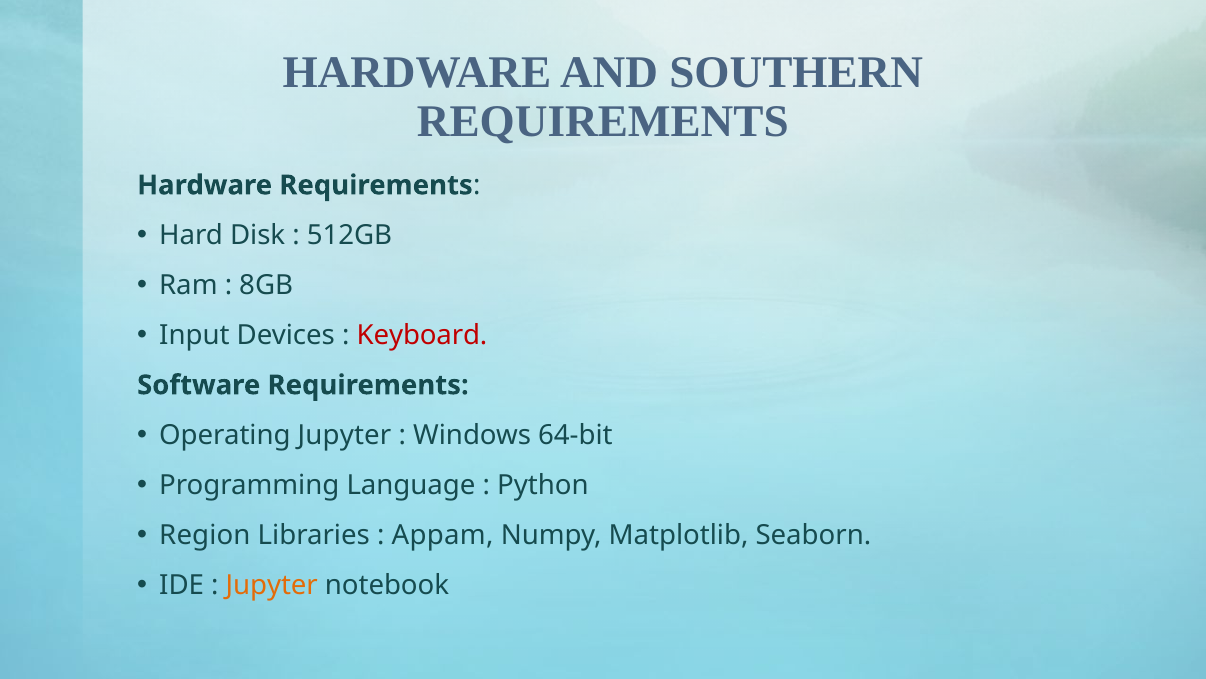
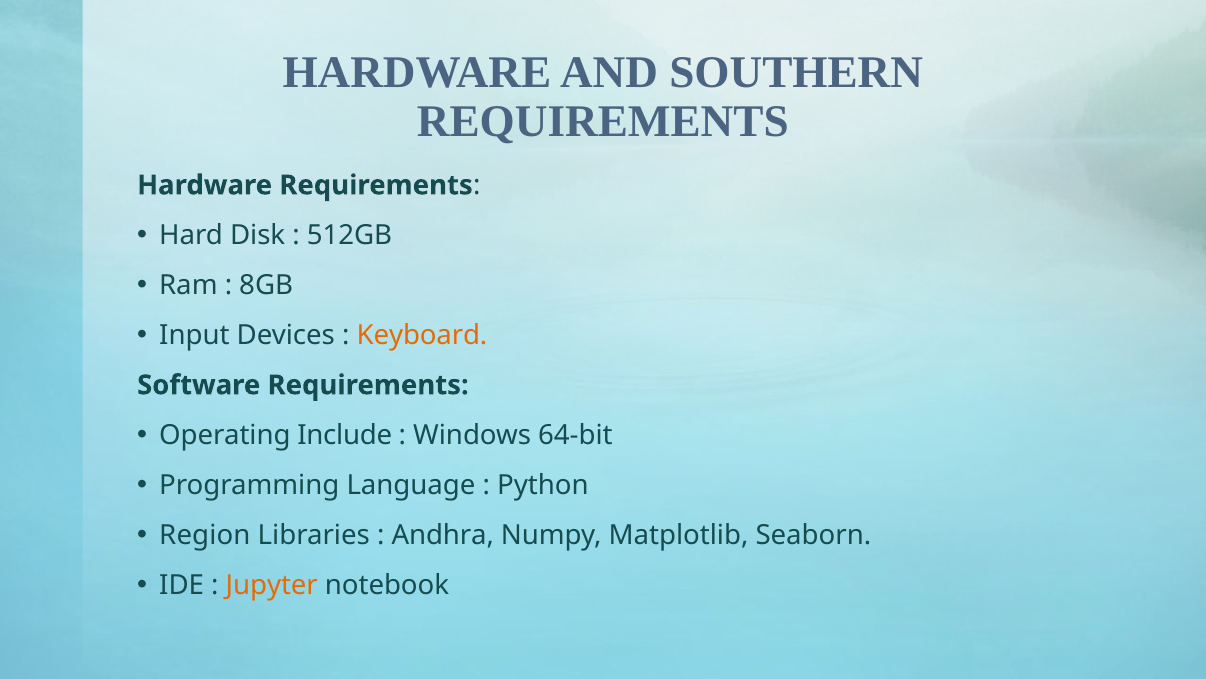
Keyboard colour: red -> orange
Operating Jupyter: Jupyter -> Include
Appam: Appam -> Andhra
